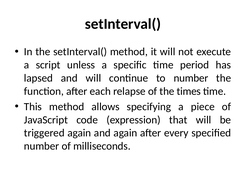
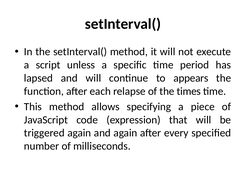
to number: number -> appears
